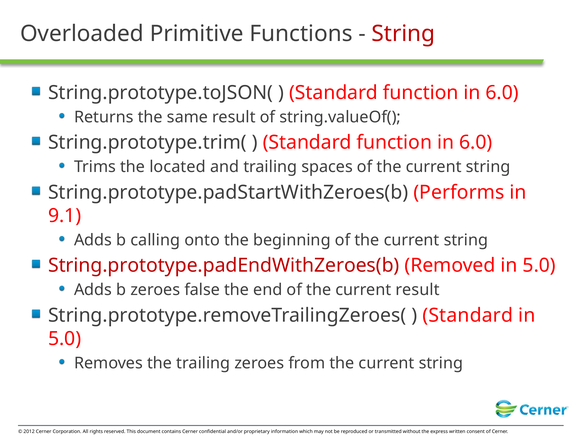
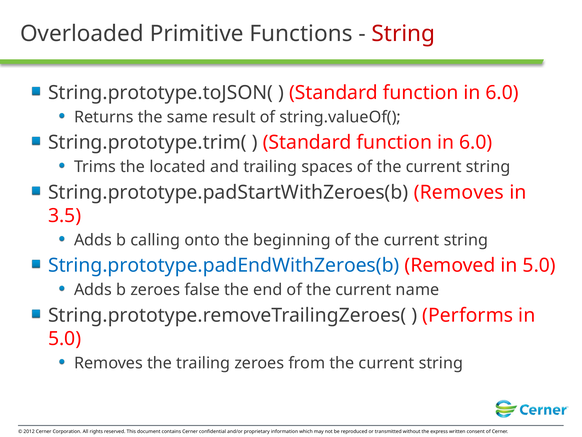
String.prototype.padStartWithZeroes(b Performs: Performs -> Removes
9.1: 9.1 -> 3.5
String.prototype.padEndWithZeroes(b colour: red -> blue
current result: result -> name
Standard at (468, 315): Standard -> Performs
